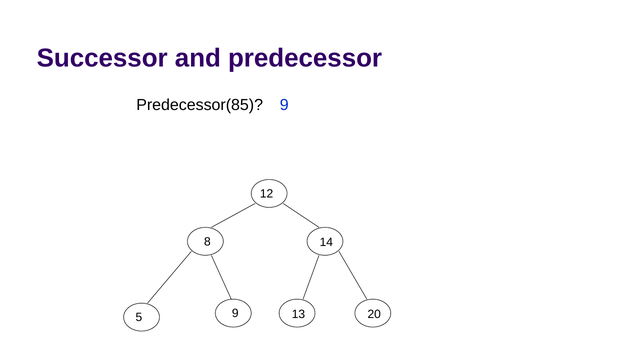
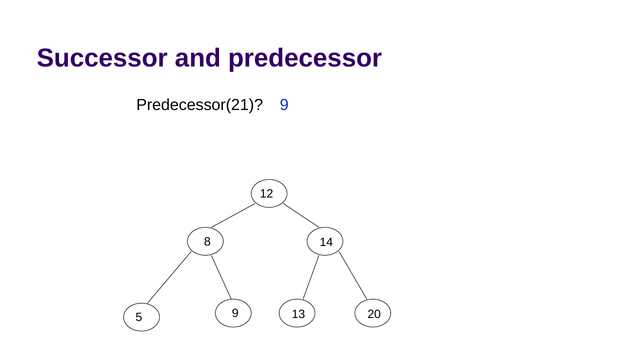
Predecessor(85: Predecessor(85 -> Predecessor(21
